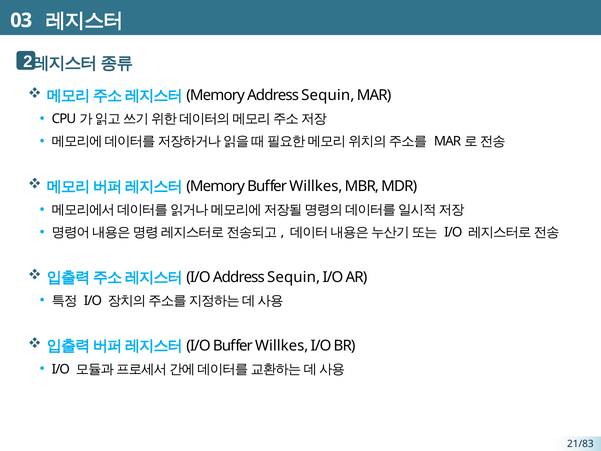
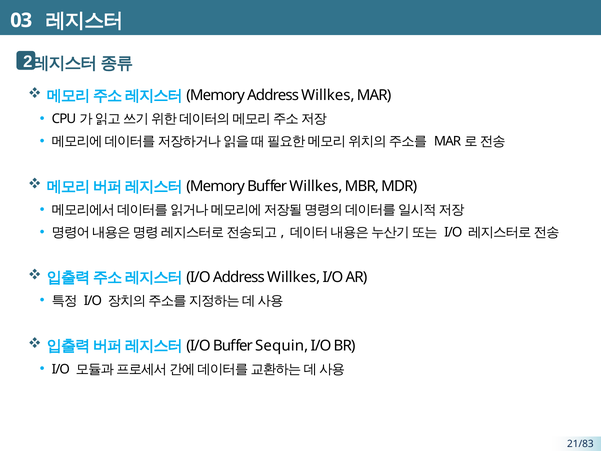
Sequin at (328, 95): Sequin -> Willkes
Sequin at (294, 277): Sequin -> Willkes
Willkes at (282, 346): Willkes -> Sequin
